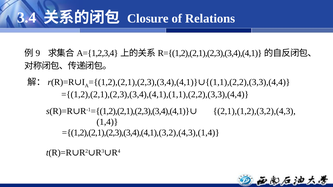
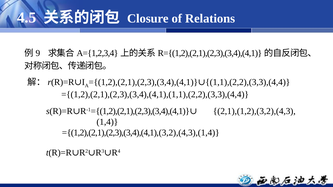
3.4: 3.4 -> 4.5
